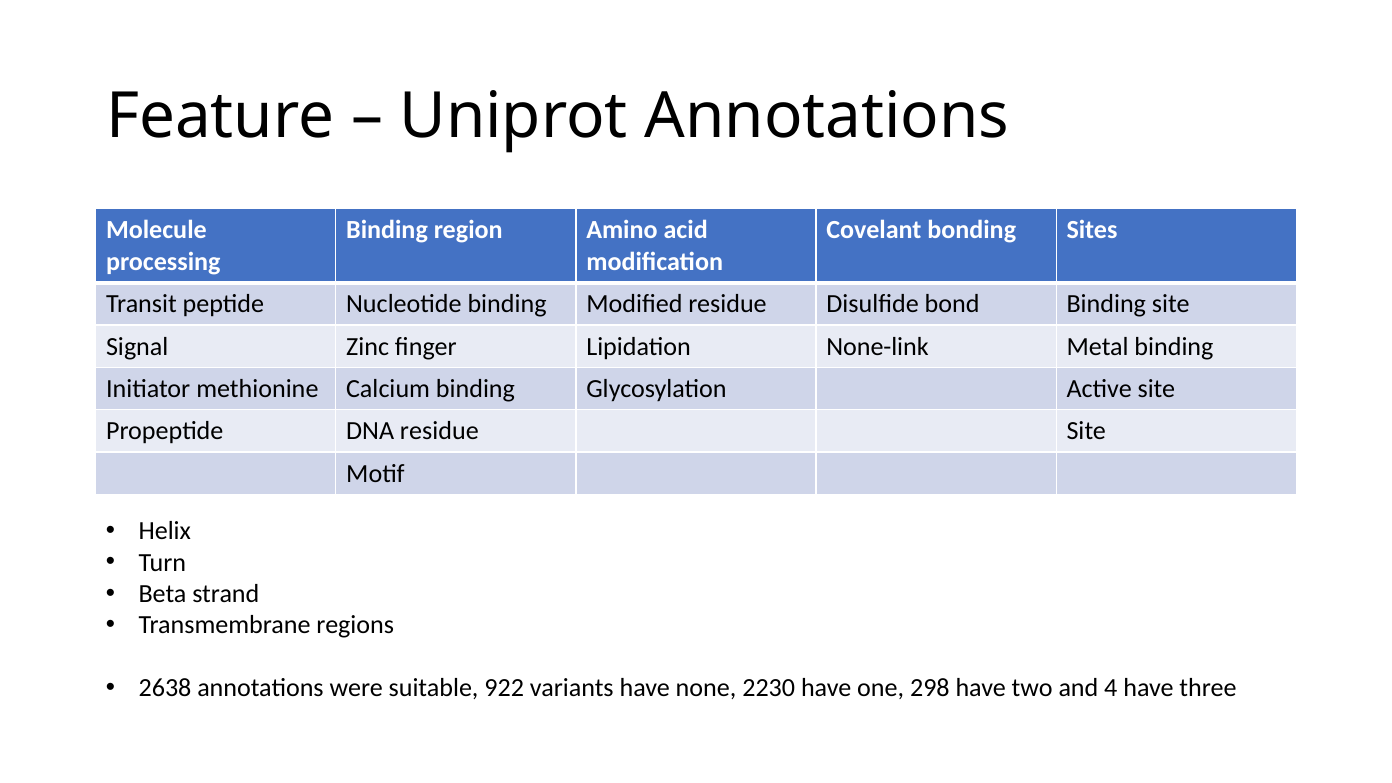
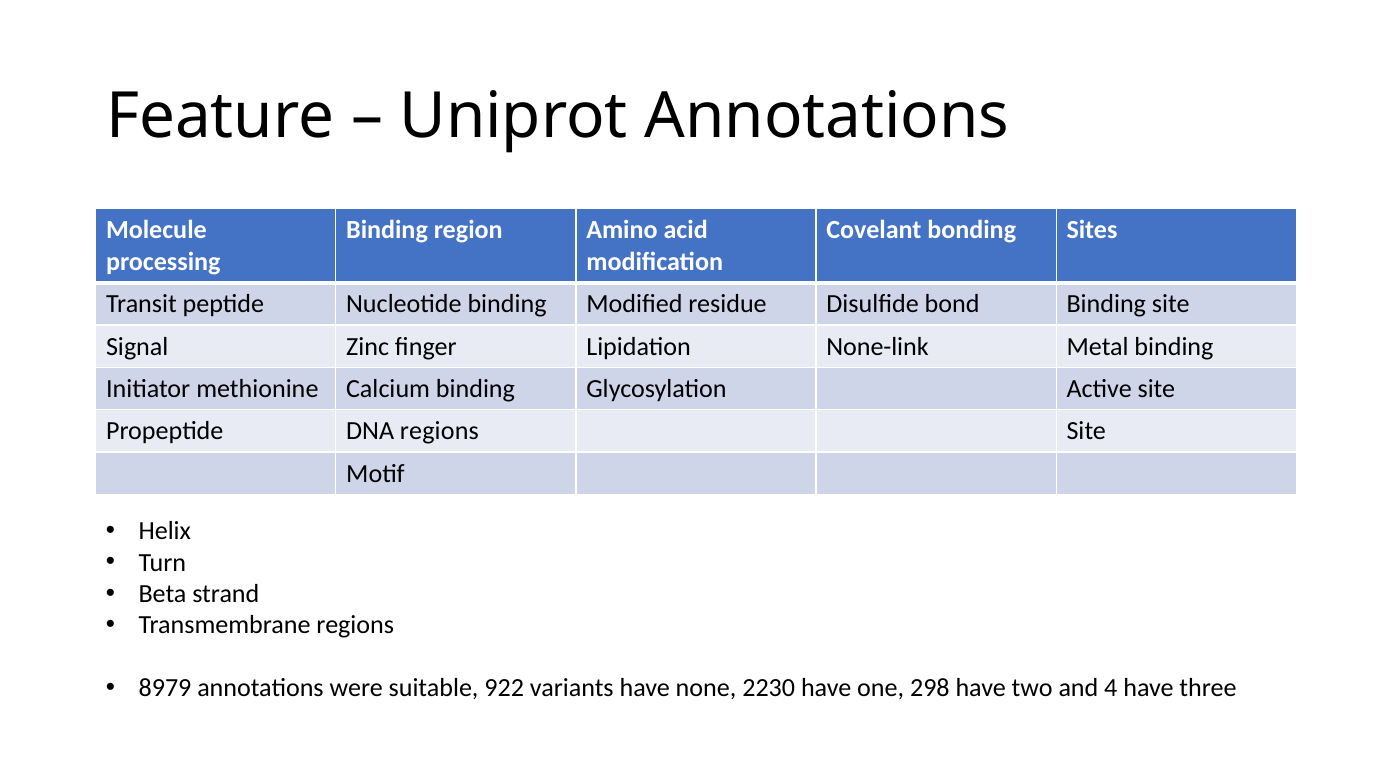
DNA residue: residue -> regions
2638: 2638 -> 8979
